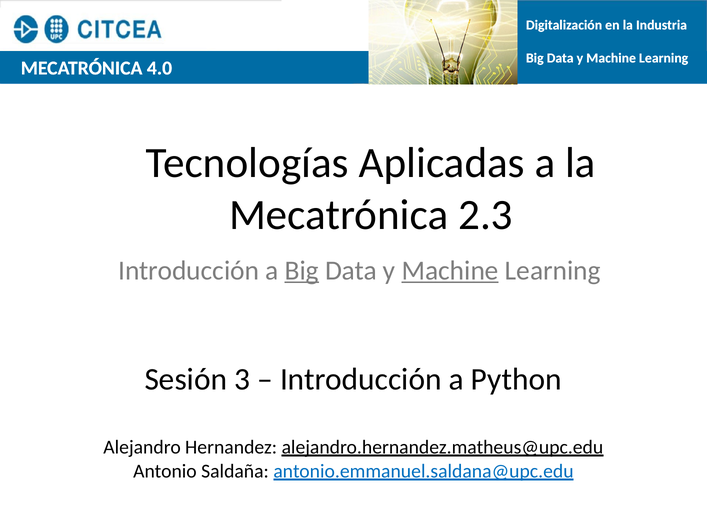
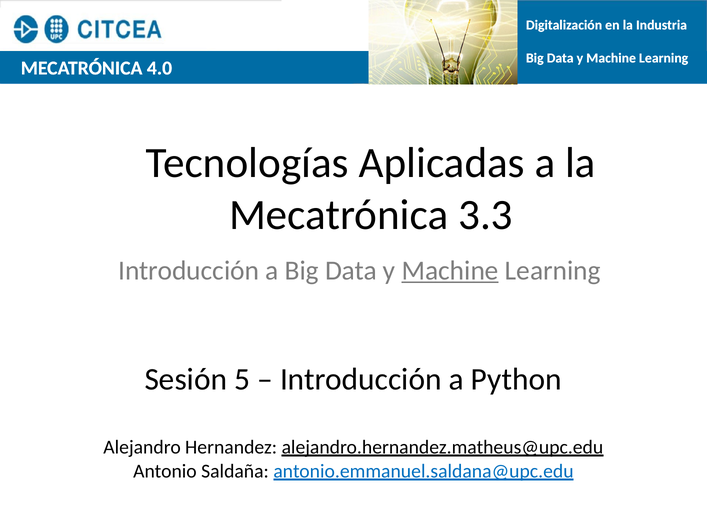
2.3: 2.3 -> 3.3
Big at (302, 270) underline: present -> none
3: 3 -> 5
